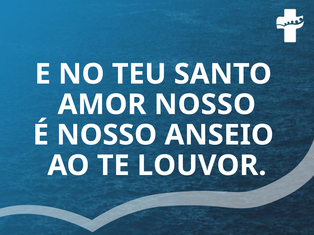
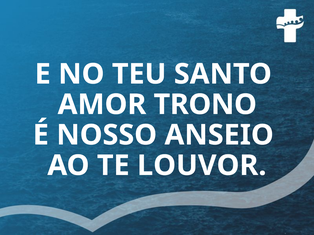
AMOR NOSSO: NOSSO -> TRONO
